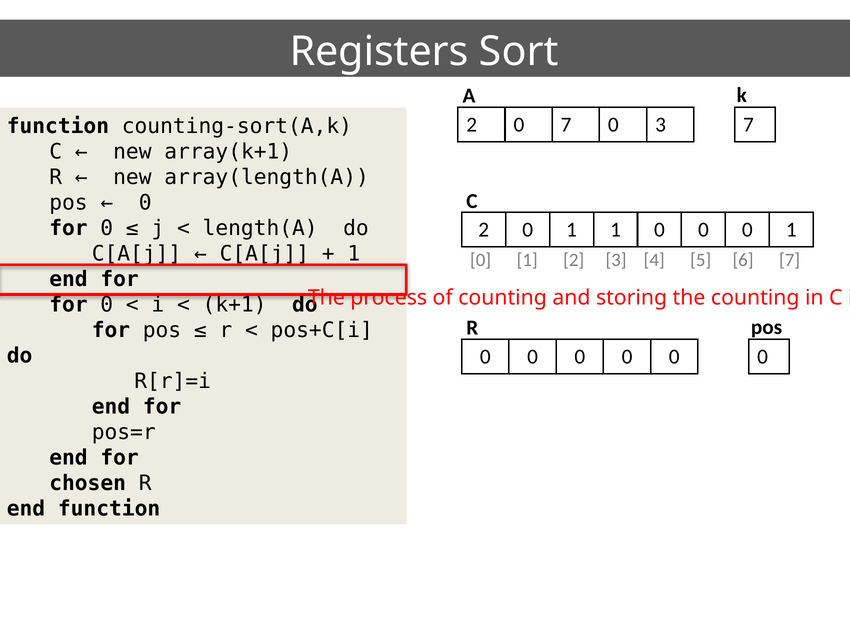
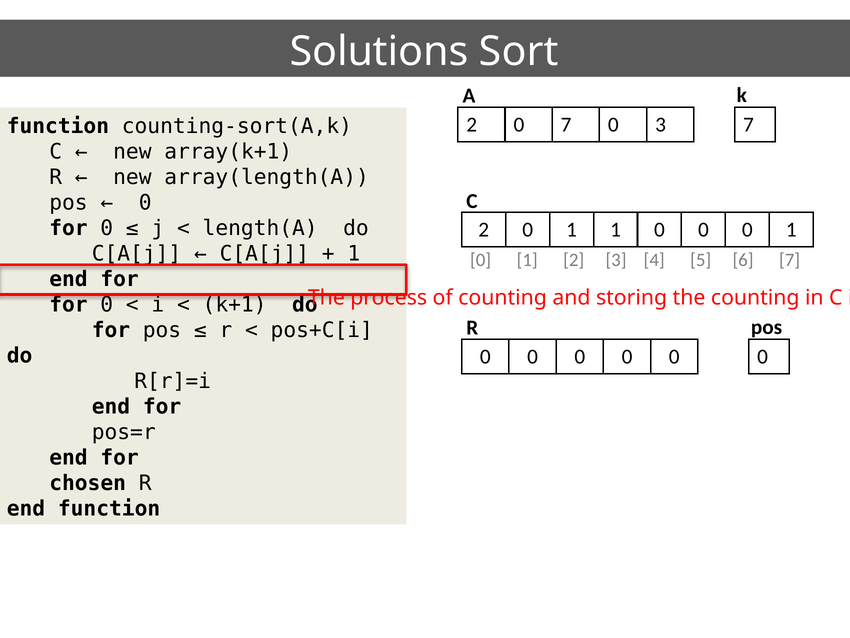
Registers: Registers -> Solutions
